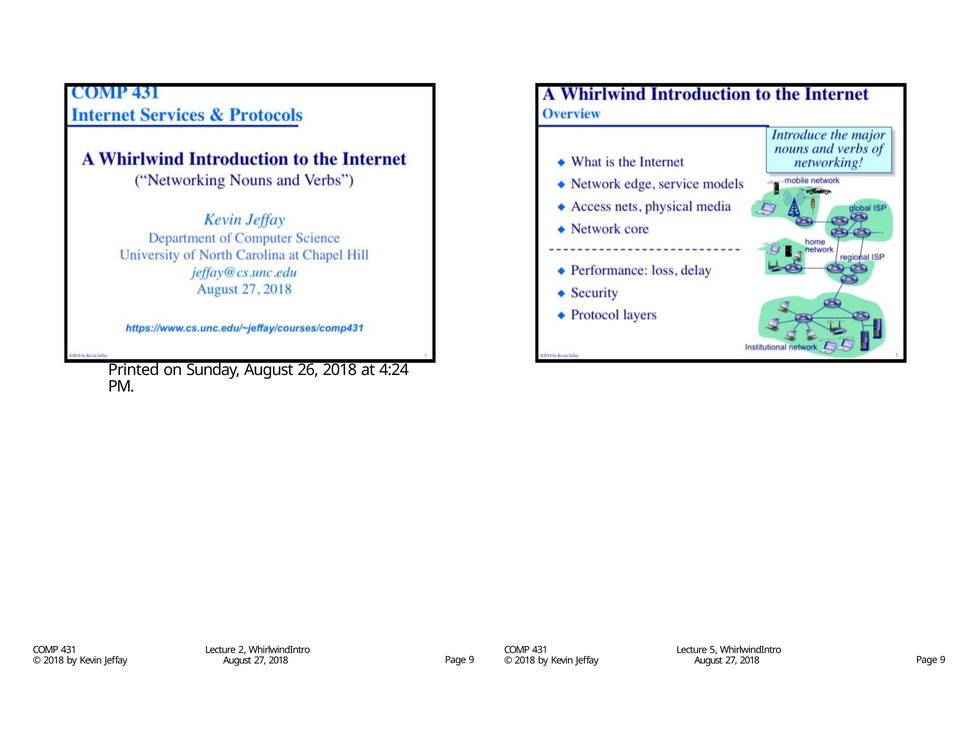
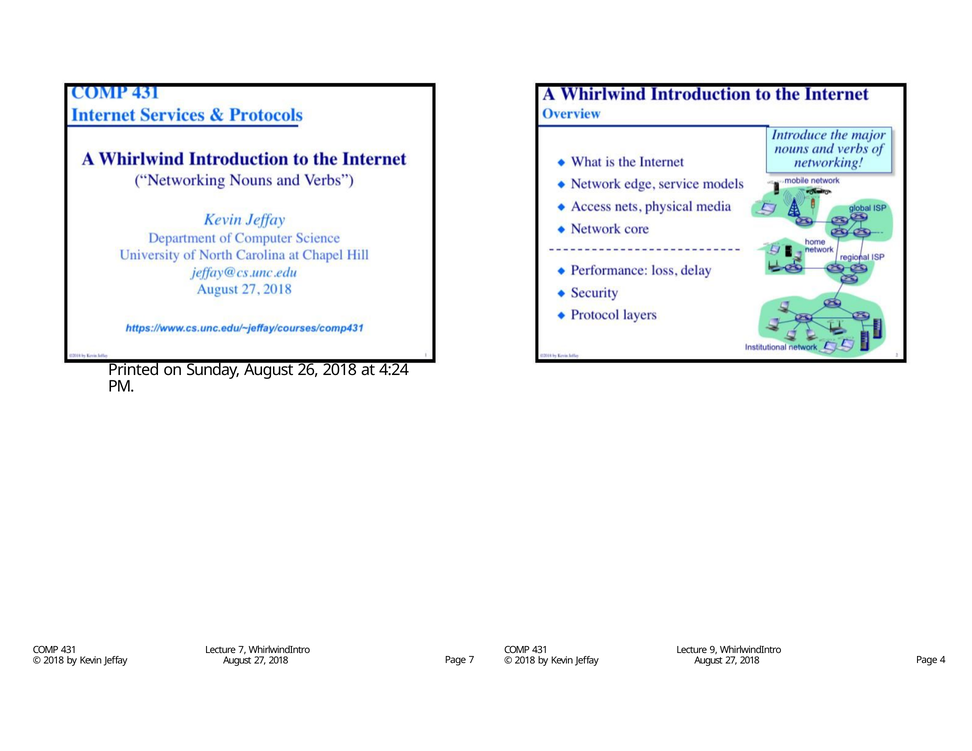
Lecture 2: 2 -> 7
5: 5 -> 9
9 at (472, 660): 9 -> 7
9 at (943, 660): 9 -> 4
